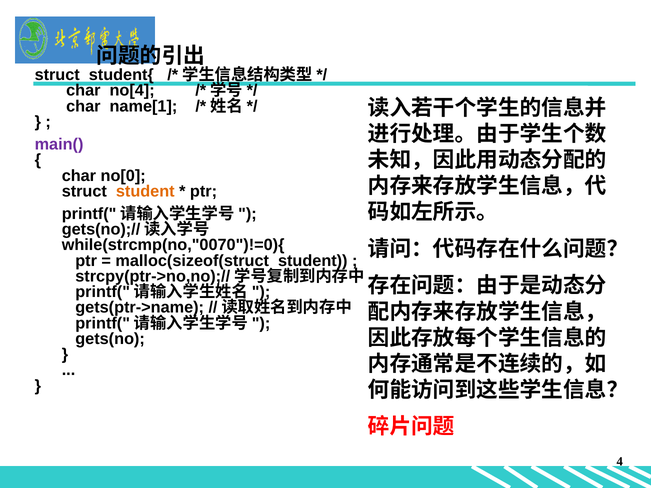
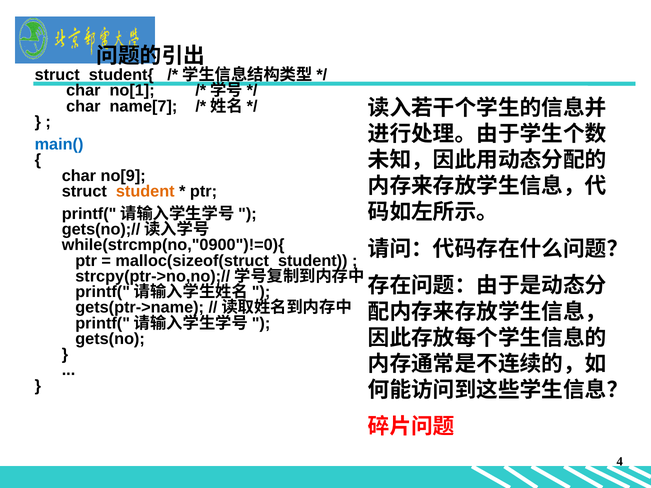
no[4: no[4 -> no[1
name[1: name[1 -> name[7
main( colour: purple -> blue
no[0: no[0 -> no[9
while(strcmp(no,"0070")!=0){: while(strcmp(no,"0070")!=0){ -> while(strcmp(no,"0900")!=0){
